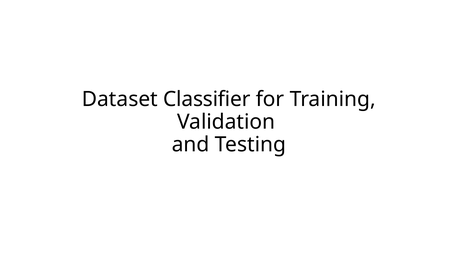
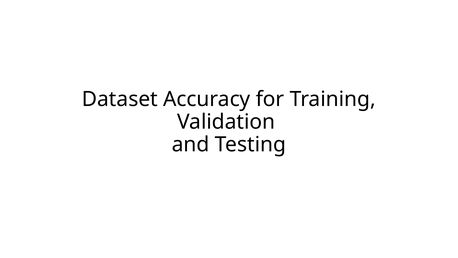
Classifier: Classifier -> Accuracy
